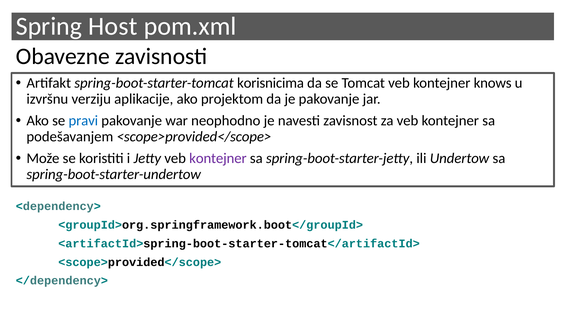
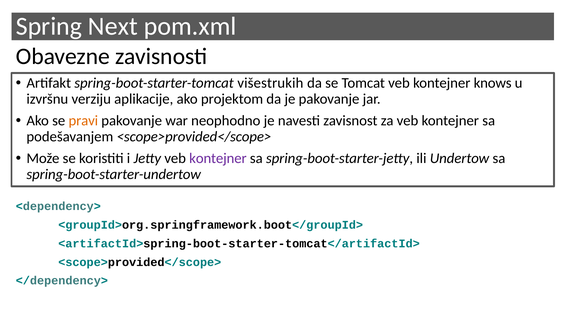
Host: Host -> Next
korisnicima: korisnicima -> višestrukih
pravi colour: blue -> orange
